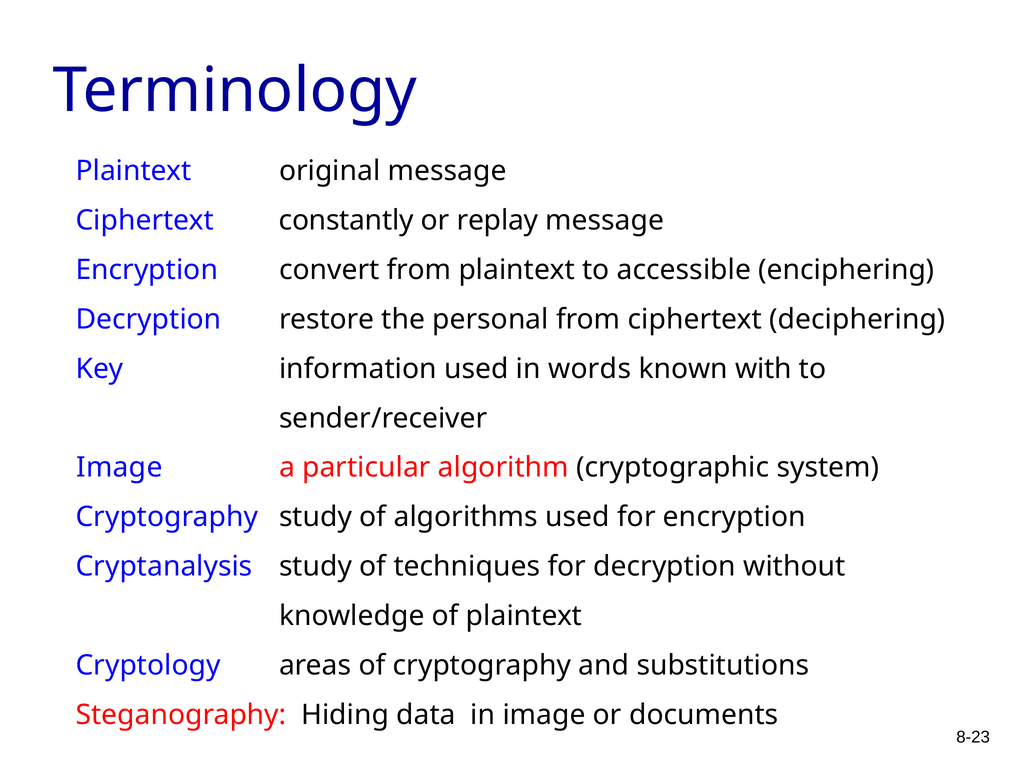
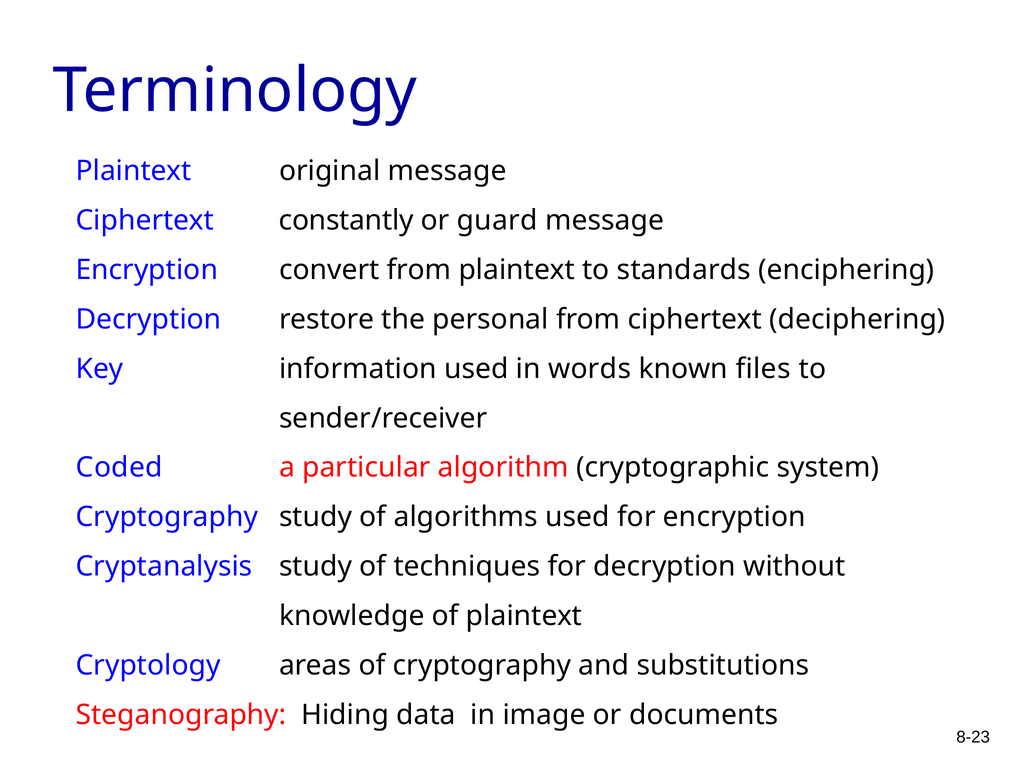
replay: replay -> guard
accessible: accessible -> standards
with: with -> files
Image at (119, 468): Image -> Coded
